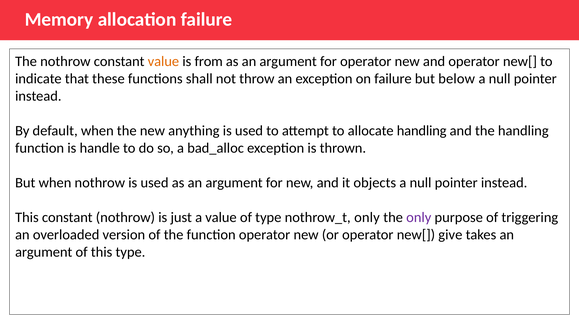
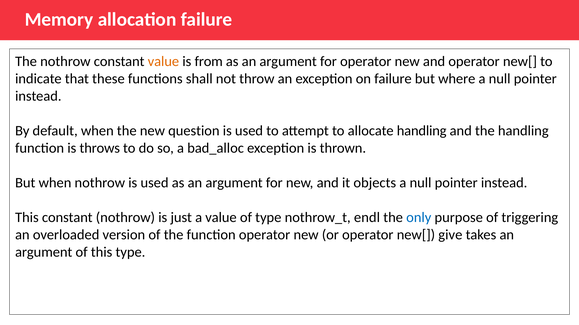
below: below -> where
anything: anything -> question
handle: handle -> throws
nothrow_t only: only -> endl
only at (419, 218) colour: purple -> blue
